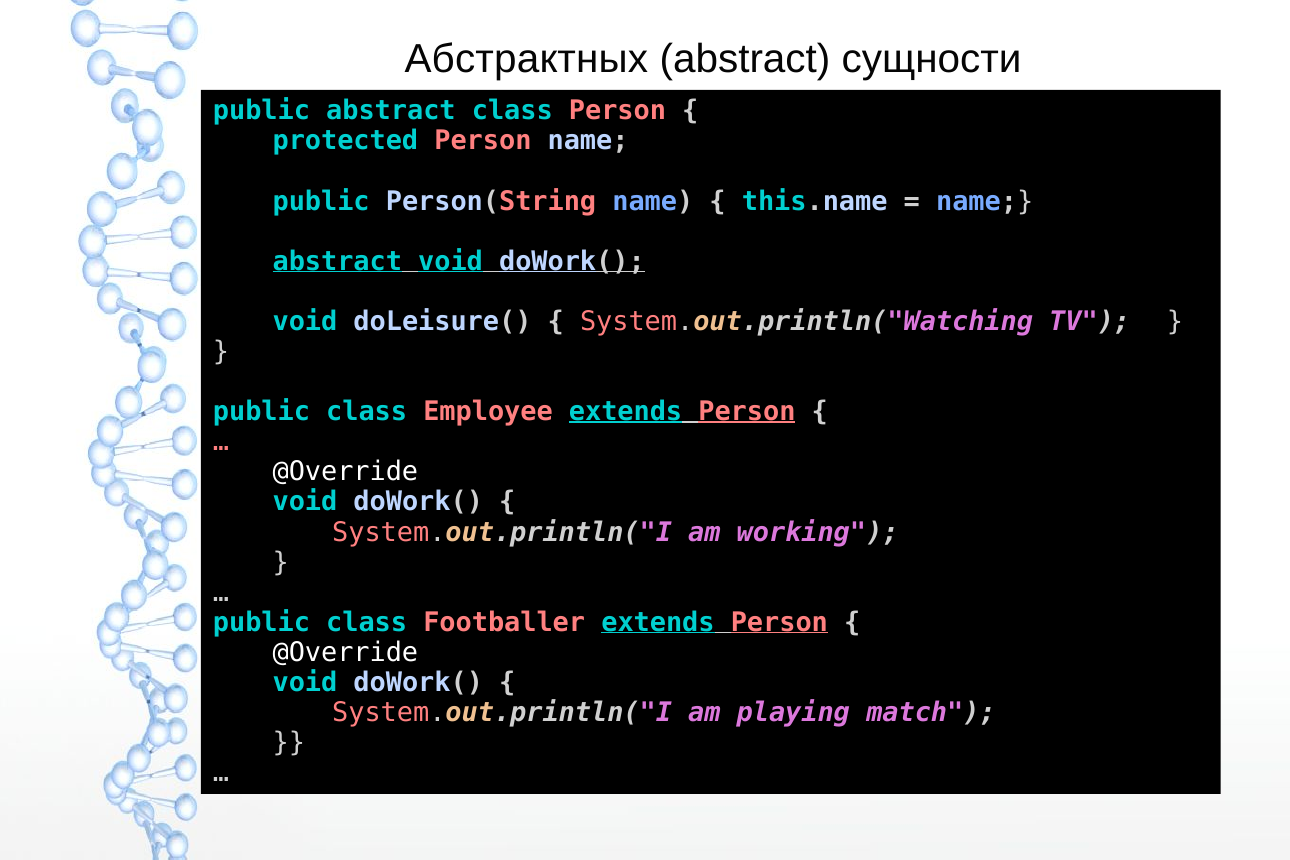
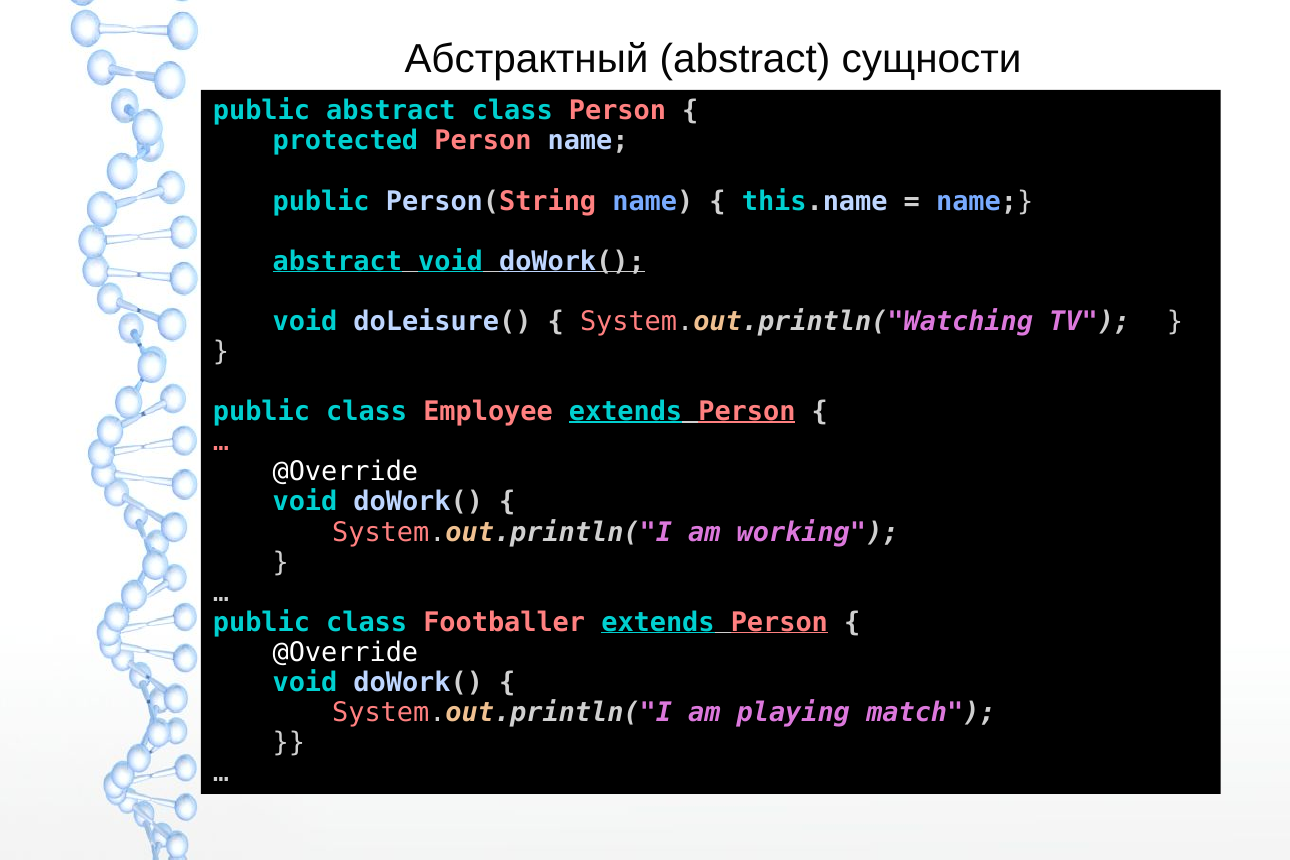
Абстрактных: Абстрактных -> Абстрактный
